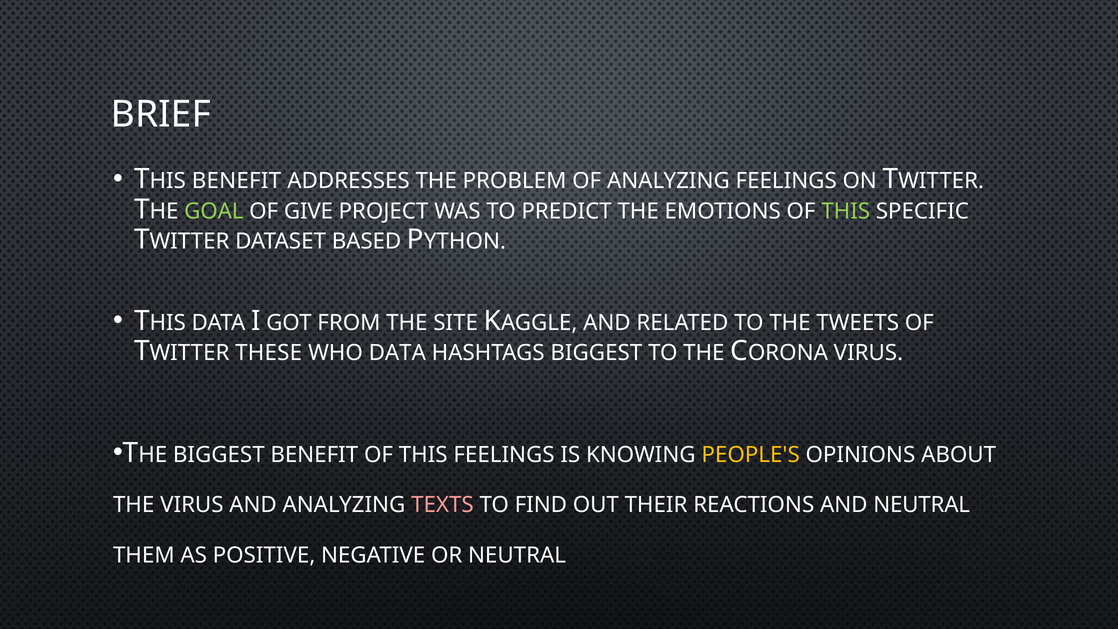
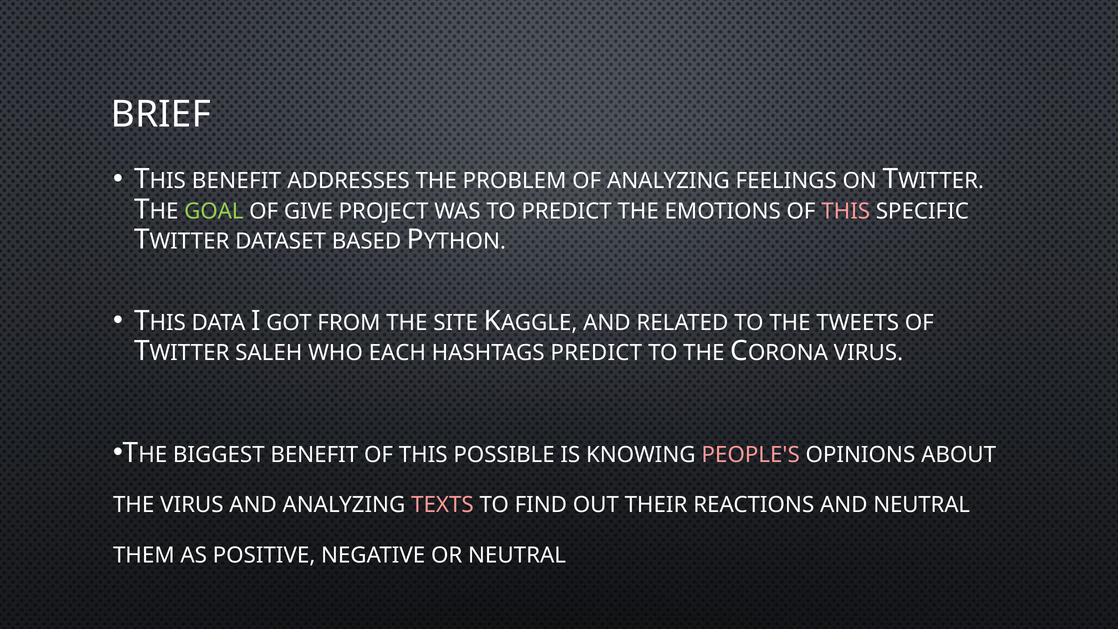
THIS at (846, 211) colour: light green -> pink
THESE: THESE -> SALEH
WHO DATA: DATA -> EACH
HASHTAGS BIGGEST: BIGGEST -> PREDICT
THIS FEELINGS: FEELINGS -> POSSIBLE
PEOPLE'S colour: yellow -> pink
